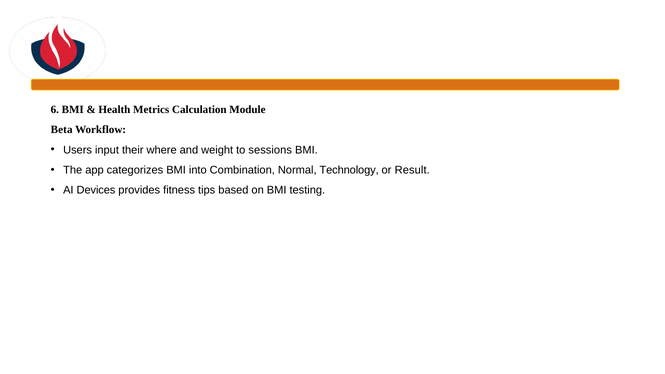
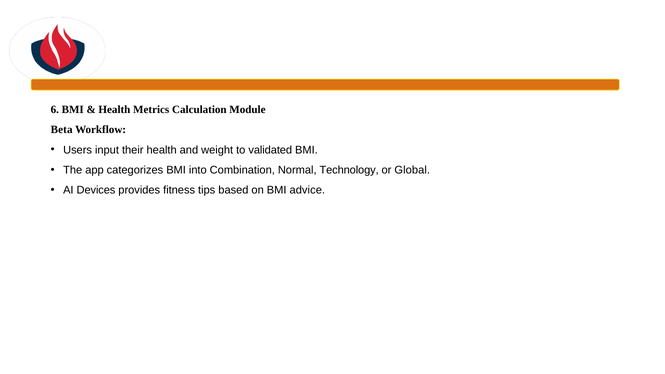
their where: where -> health
sessions: sessions -> validated
Result: Result -> Global
testing: testing -> advice
